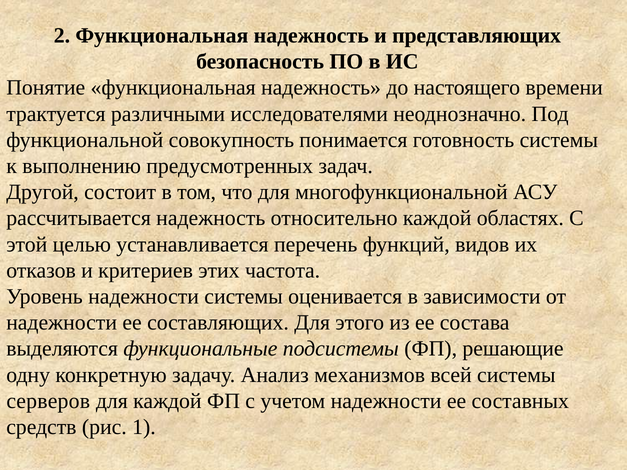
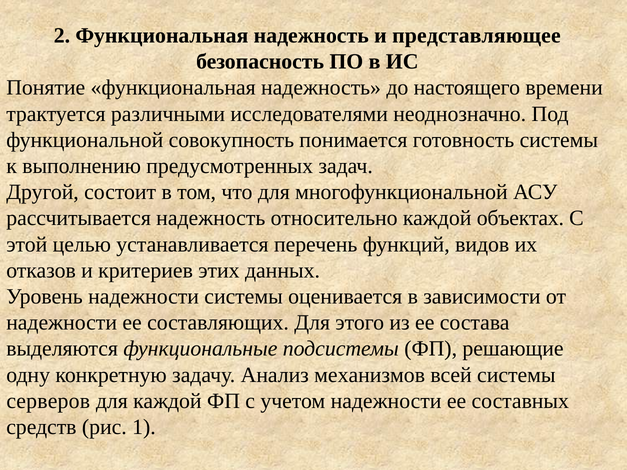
представляющих: представляющих -> представляющее
областях: областях -> объектах
частота: частота -> данных
